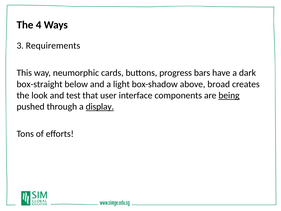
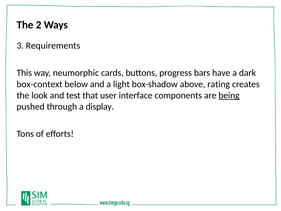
4: 4 -> 2
box-straight: box-straight -> box-context
broad: broad -> rating
display underline: present -> none
